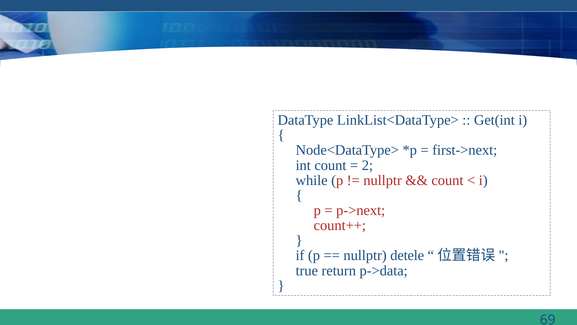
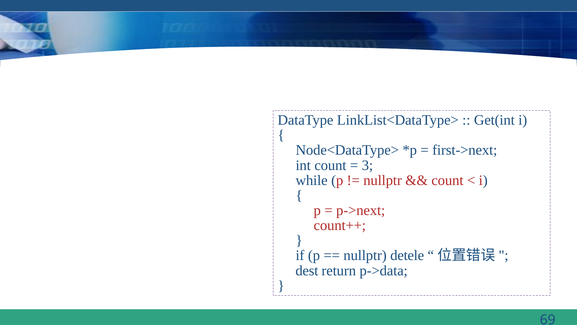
2: 2 -> 3
true: true -> dest
